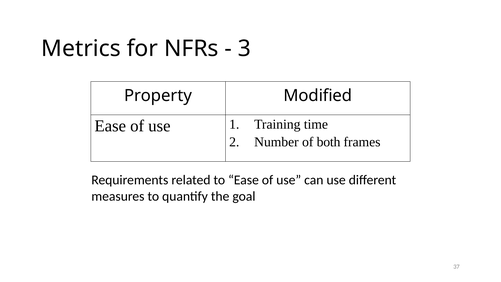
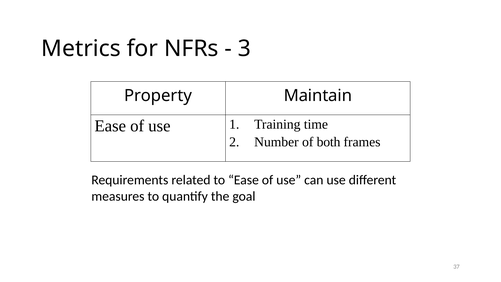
Modified: Modified -> Maintain
